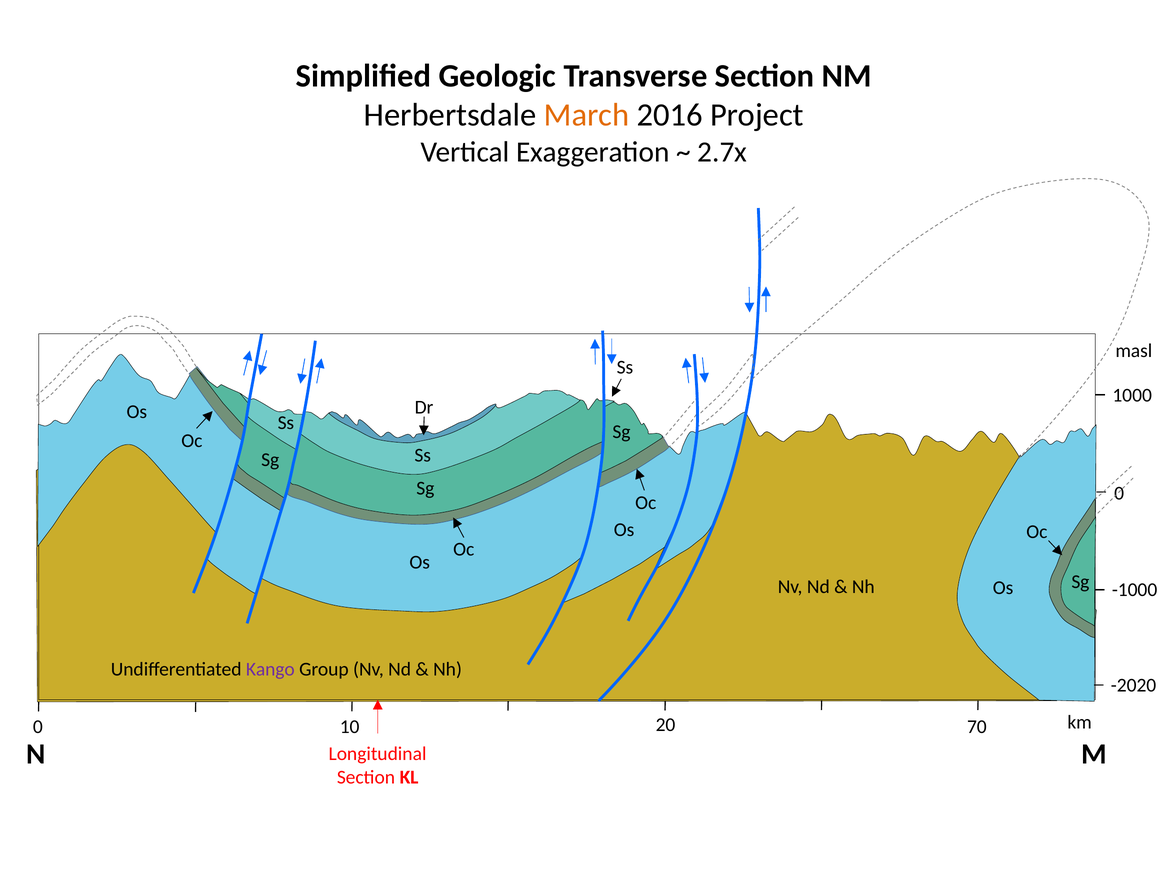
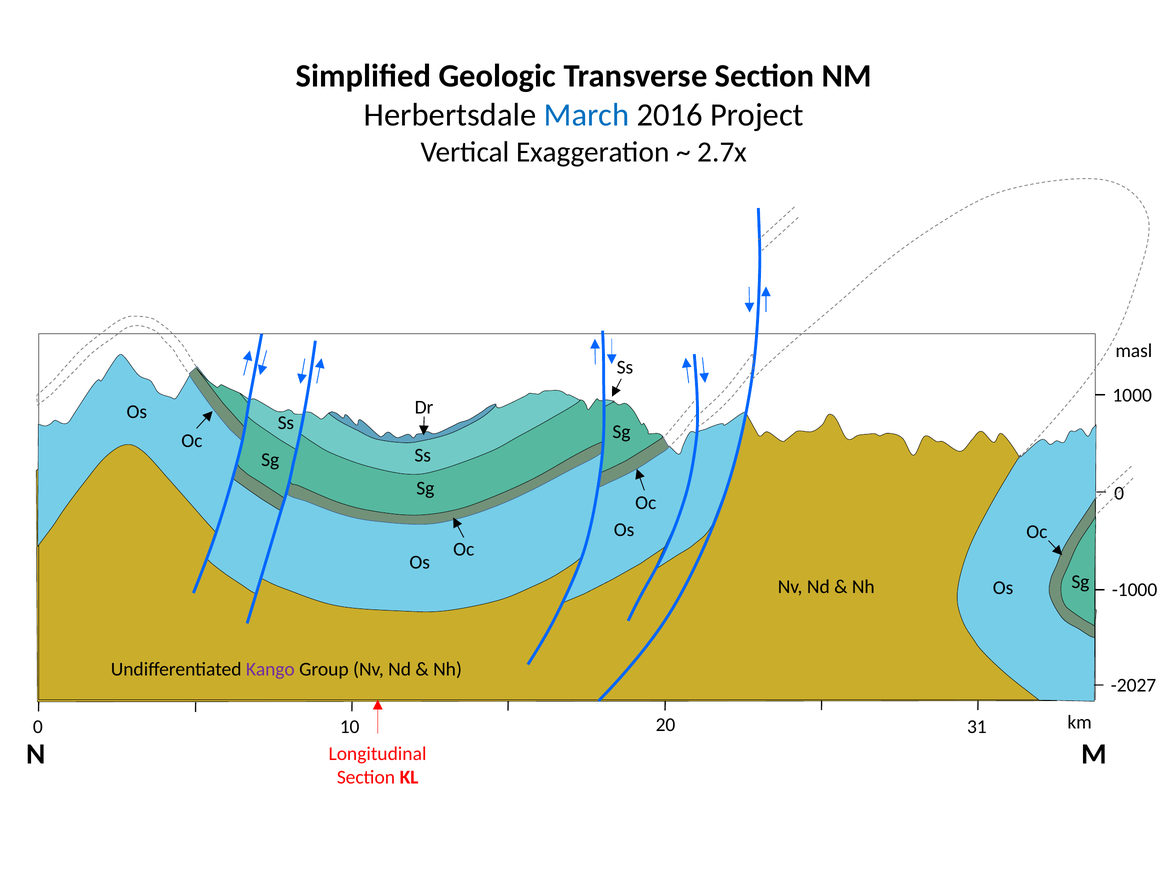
March colour: orange -> blue
-2020: -2020 -> -2027
70: 70 -> 31
